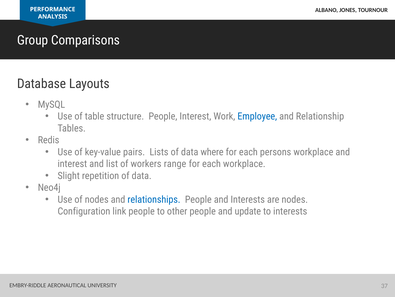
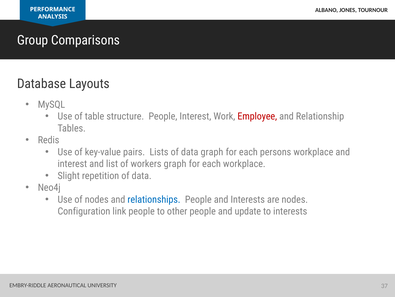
Employee colour: blue -> red
data where: where -> graph
workers range: range -> graph
